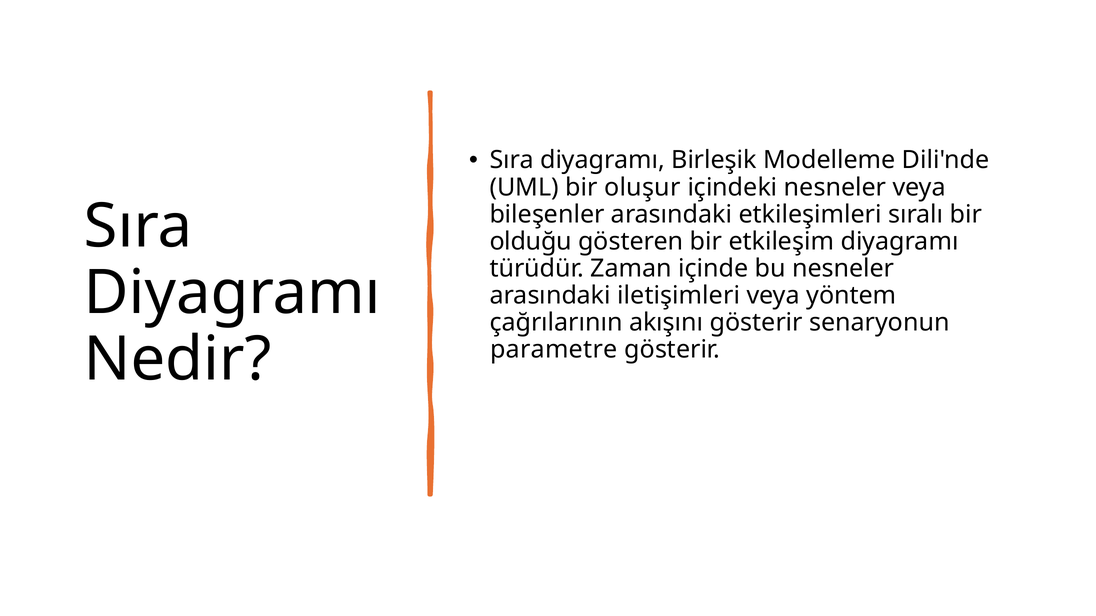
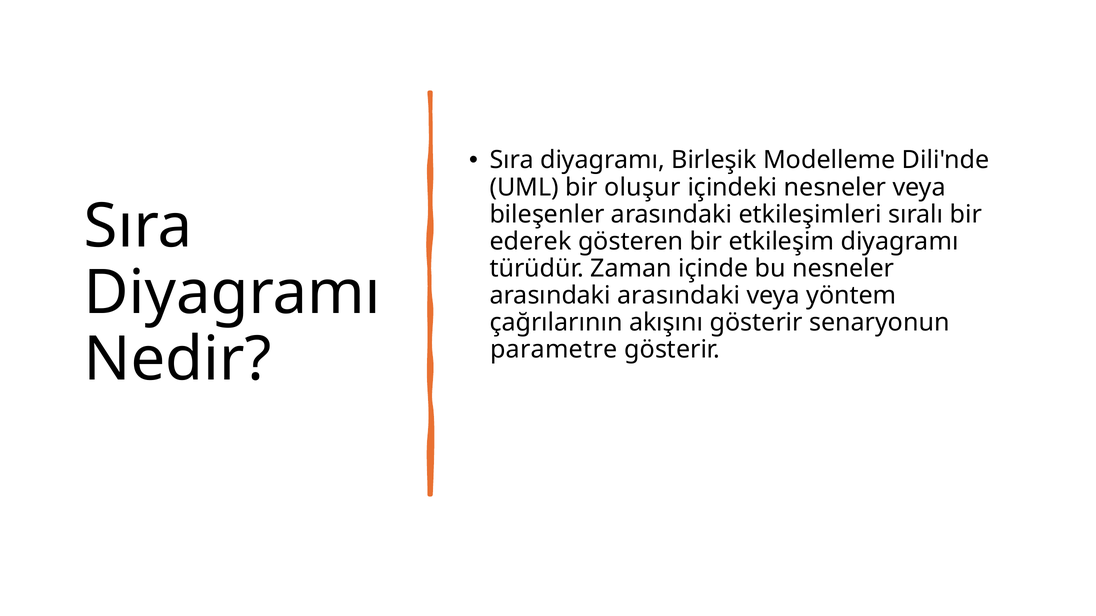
olduğu: olduğu -> ederek
arasındaki iletişimleri: iletişimleri -> arasındaki
